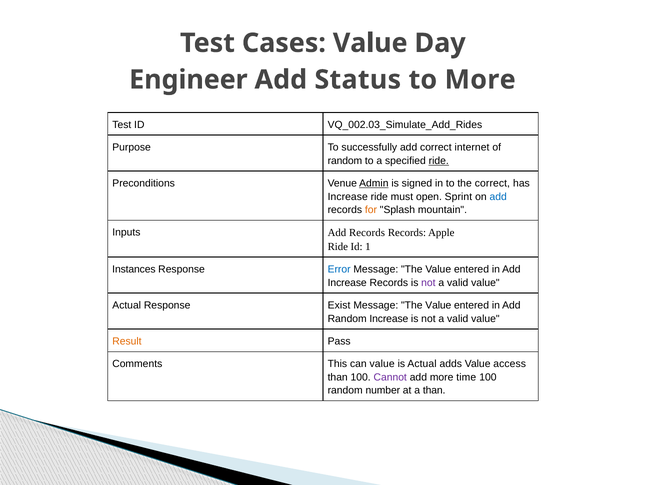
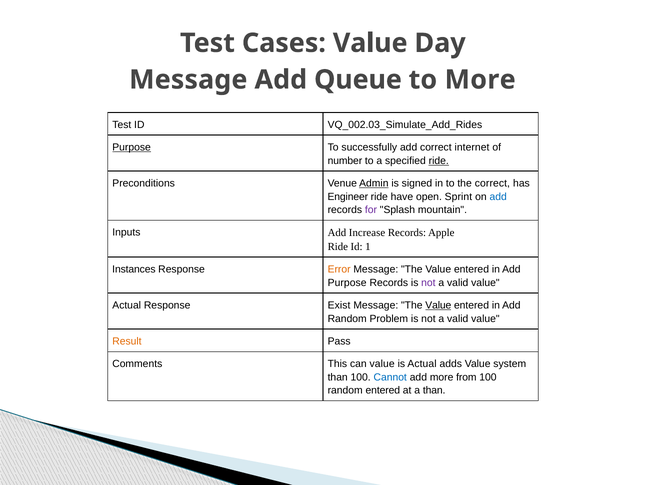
Engineer at (188, 80): Engineer -> Message
Status: Status -> Queue
Purpose at (132, 147) underline: none -> present
random at (345, 161): random -> number
Increase at (348, 196): Increase -> Engineer
must: must -> have
for colour: orange -> purple
Inputs Add Records: Records -> Increase
Error colour: blue -> orange
Increase at (347, 282): Increase -> Purpose
Value at (438, 305) underline: none -> present
Random Increase: Increase -> Problem
access: access -> system
Cannot colour: purple -> blue
time: time -> from
random number: number -> entered
